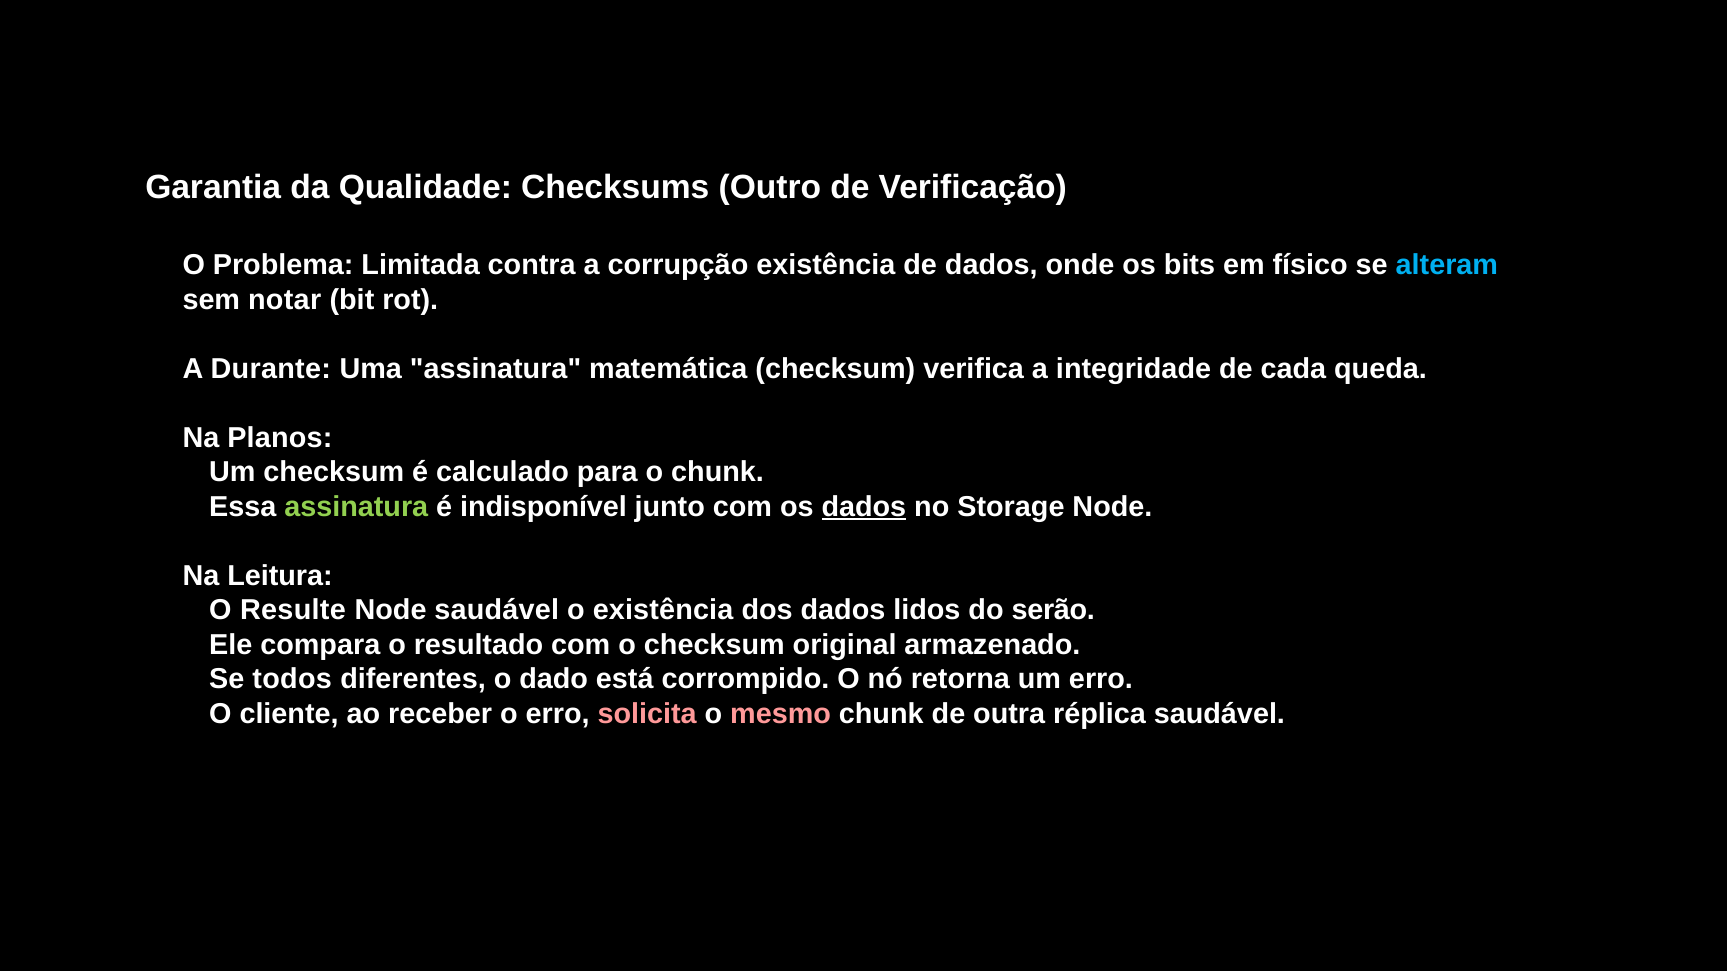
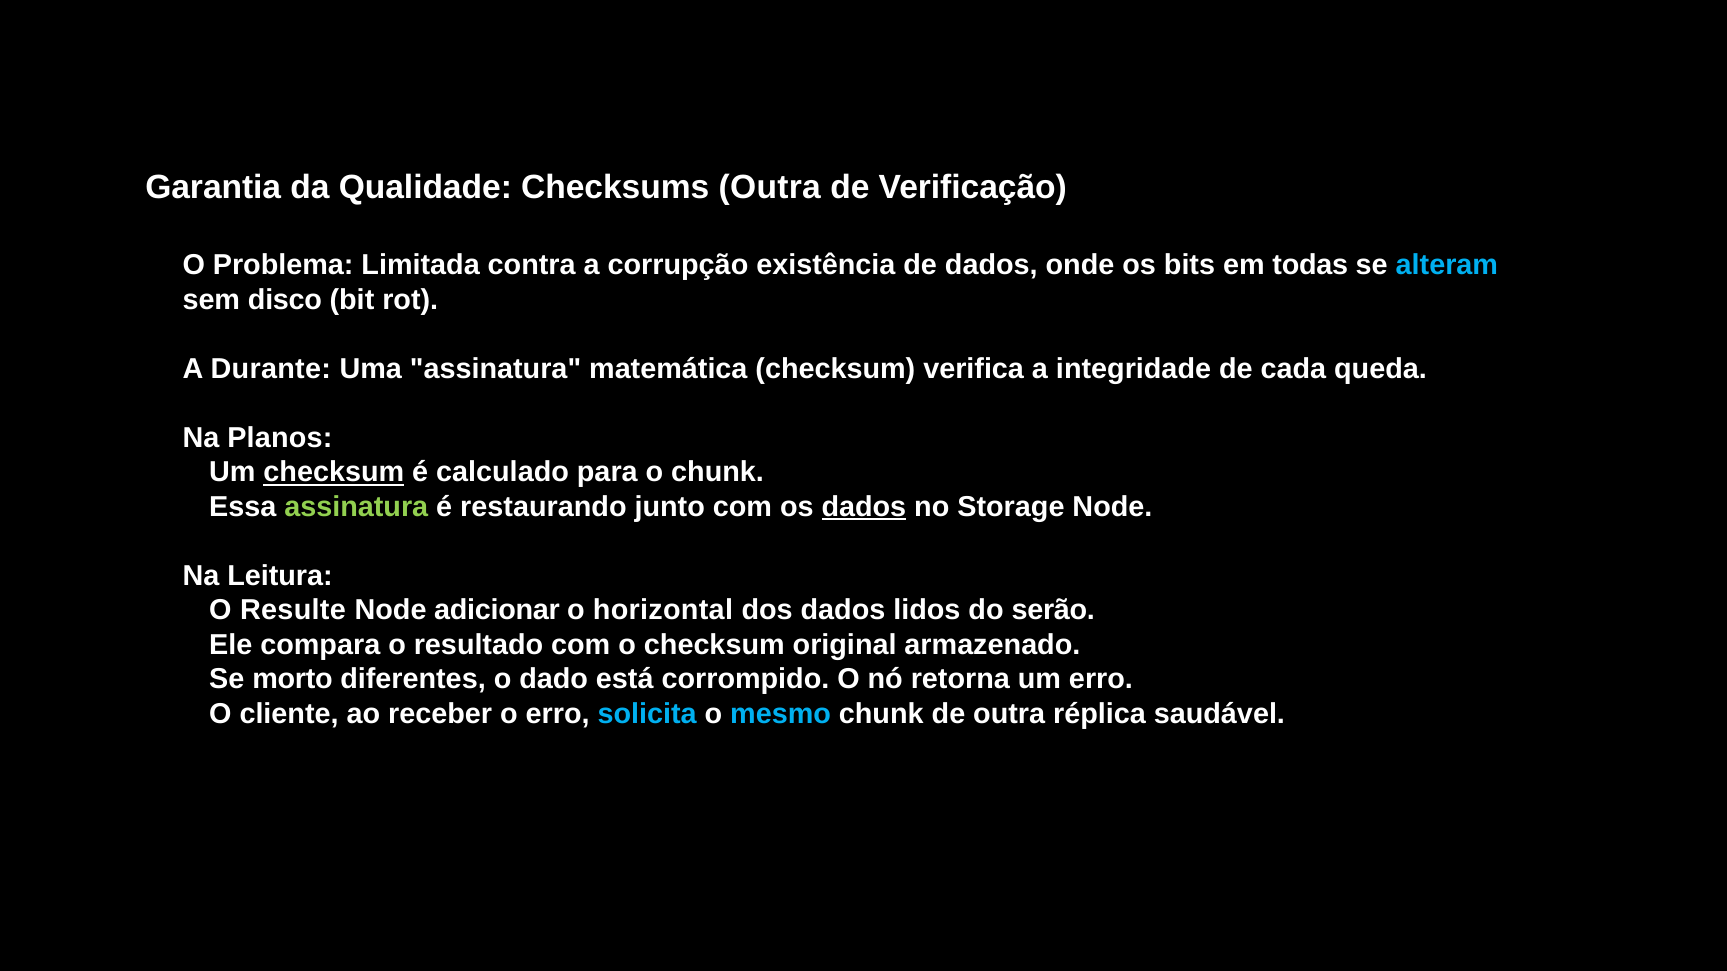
Checksums Outro: Outro -> Outra
físico: físico -> todas
notar: notar -> disco
checksum at (334, 473) underline: none -> present
indisponível: indisponível -> restaurando
Node saudável: saudável -> adicionar
o existência: existência -> horizontal
todos: todos -> morto
solicita colour: pink -> light blue
mesmo colour: pink -> light blue
